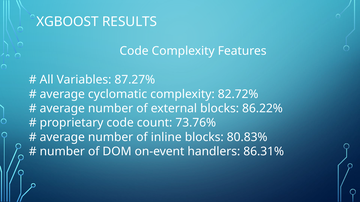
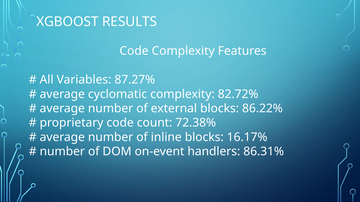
73.76%: 73.76% -> 72.38%
80.83%: 80.83% -> 16.17%
